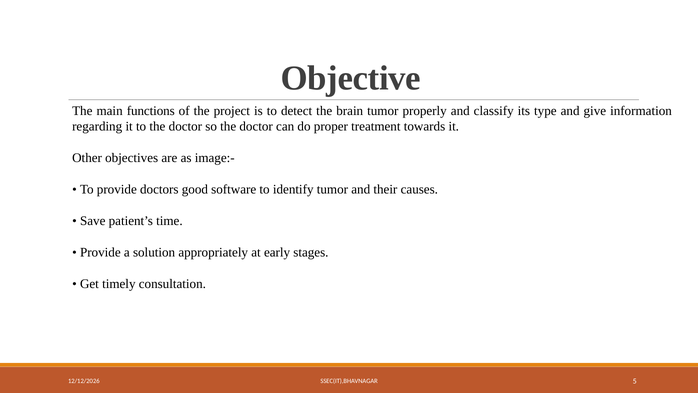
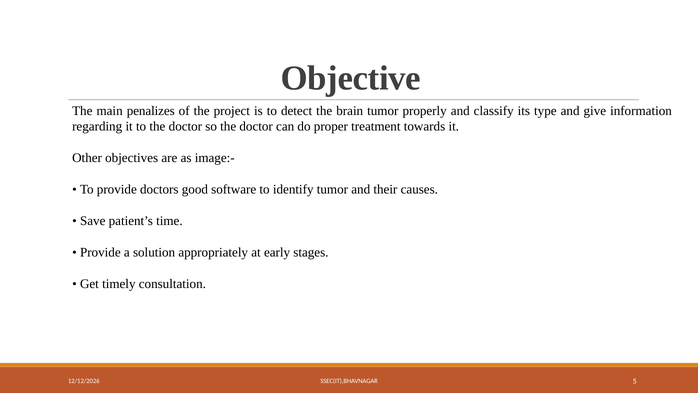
functions: functions -> penalizes
